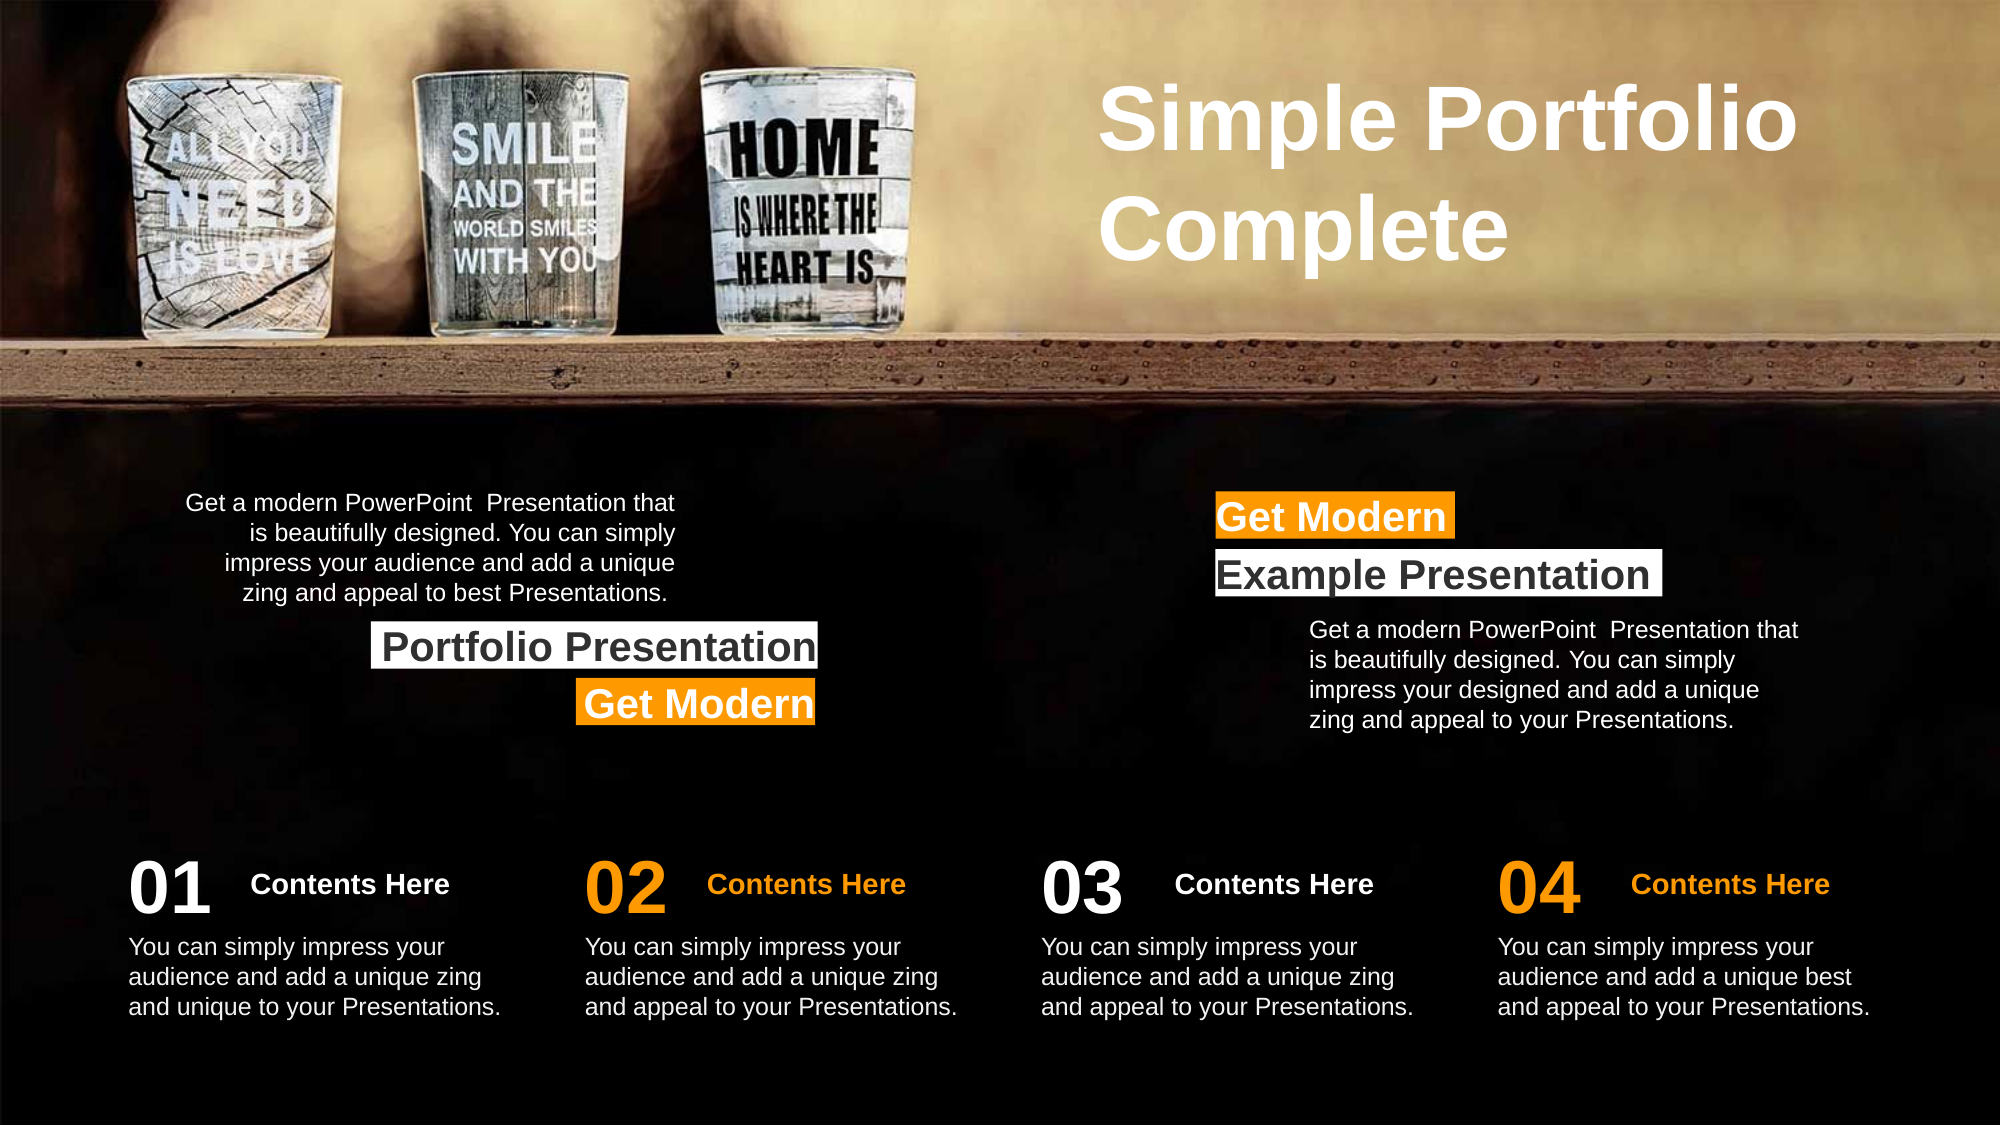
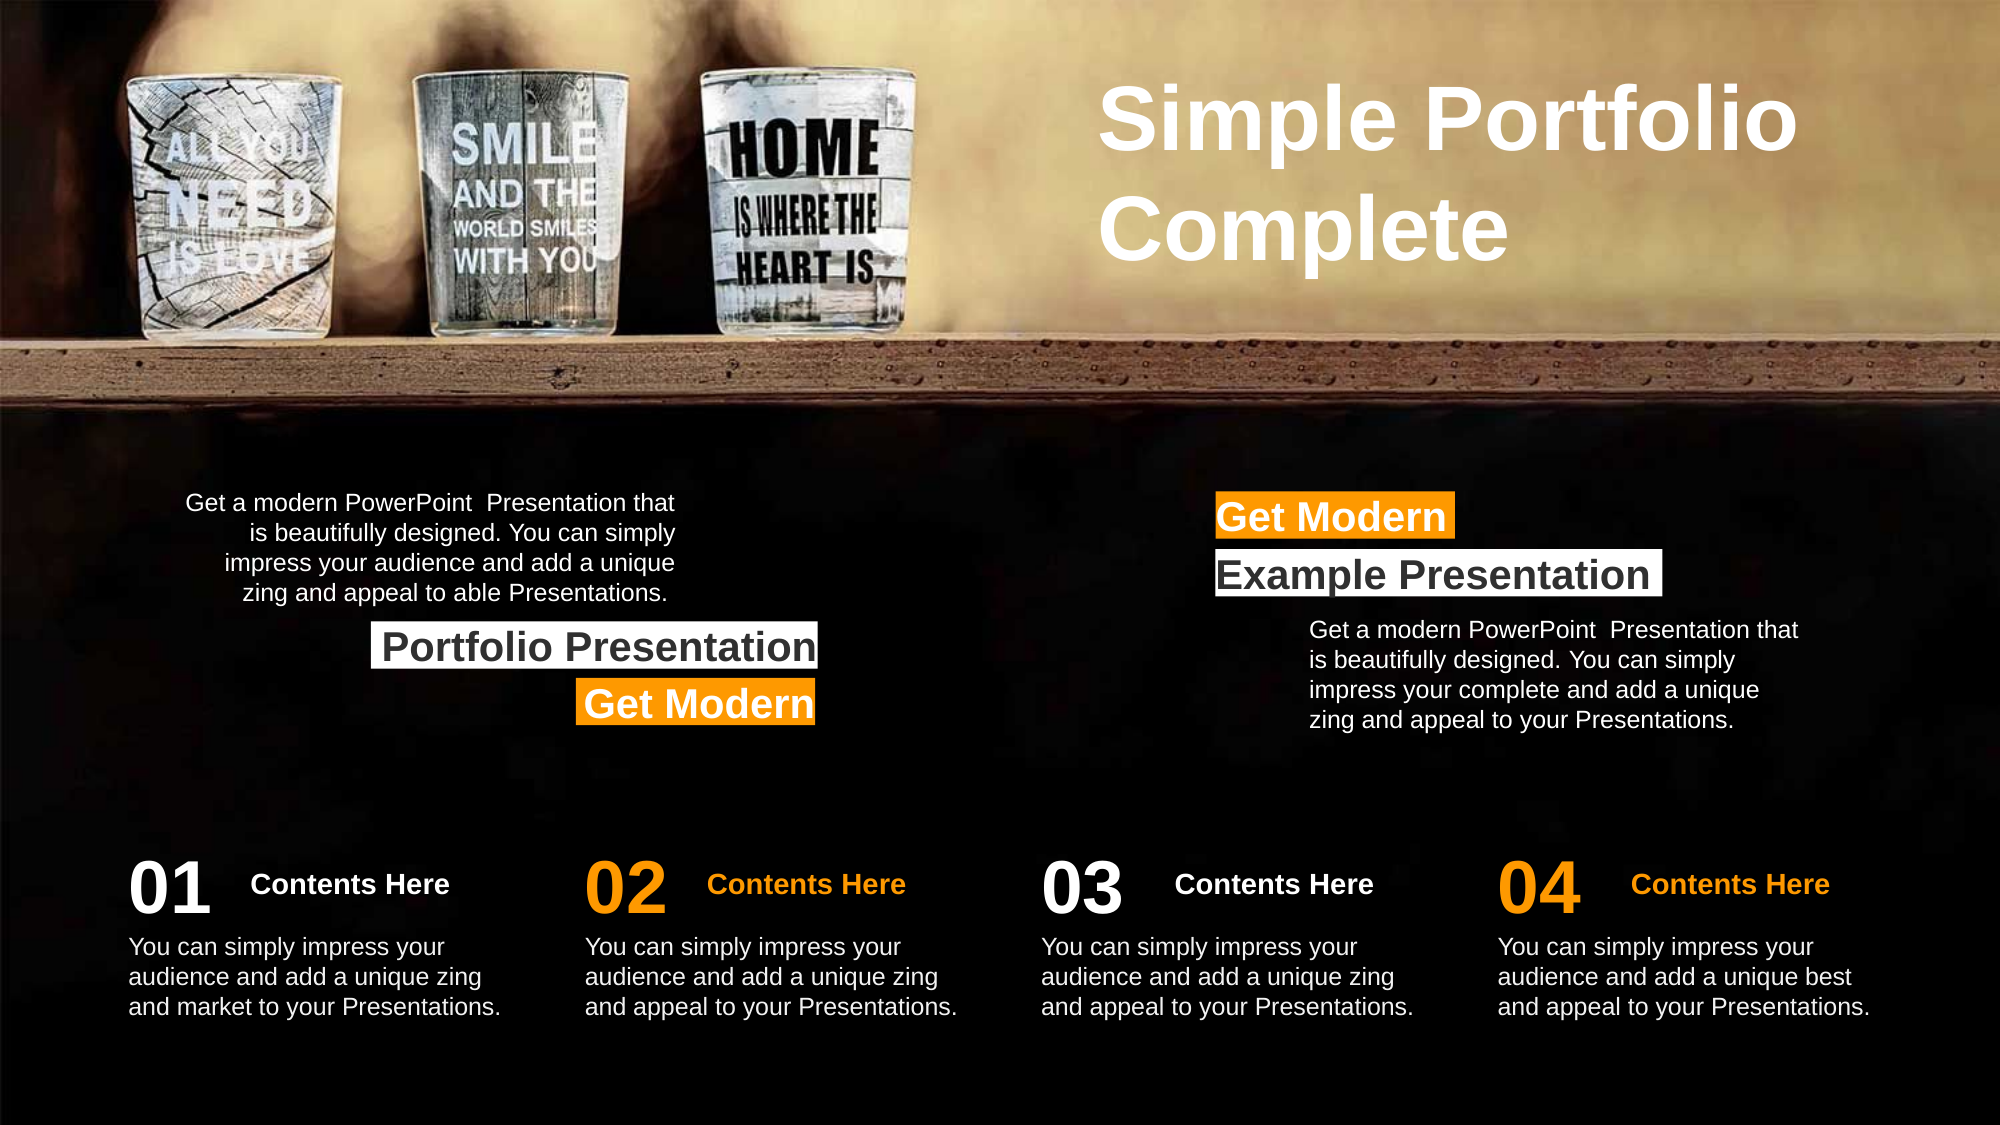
to best: best -> able
your designed: designed -> complete
and unique: unique -> market
